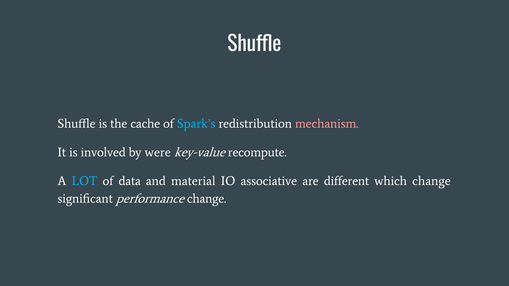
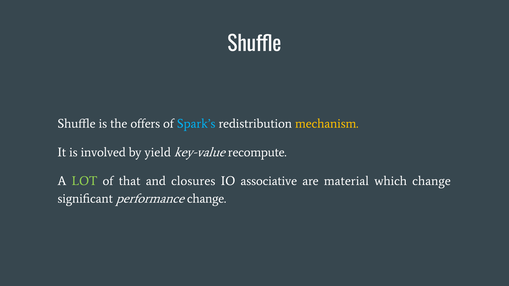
cache: cache -> offers
mechanism colour: pink -> yellow
were: were -> yield
LOT colour: light blue -> light green
data: data -> that
material: material -> closures
different: different -> material
